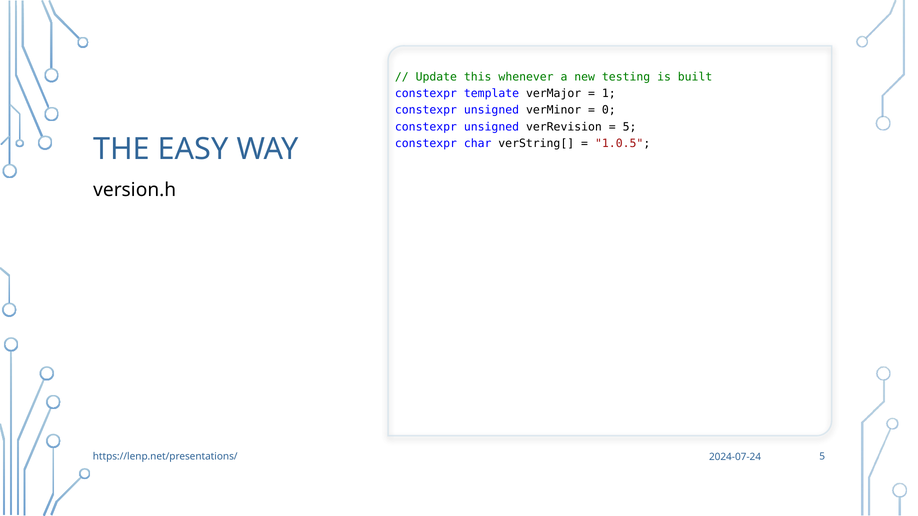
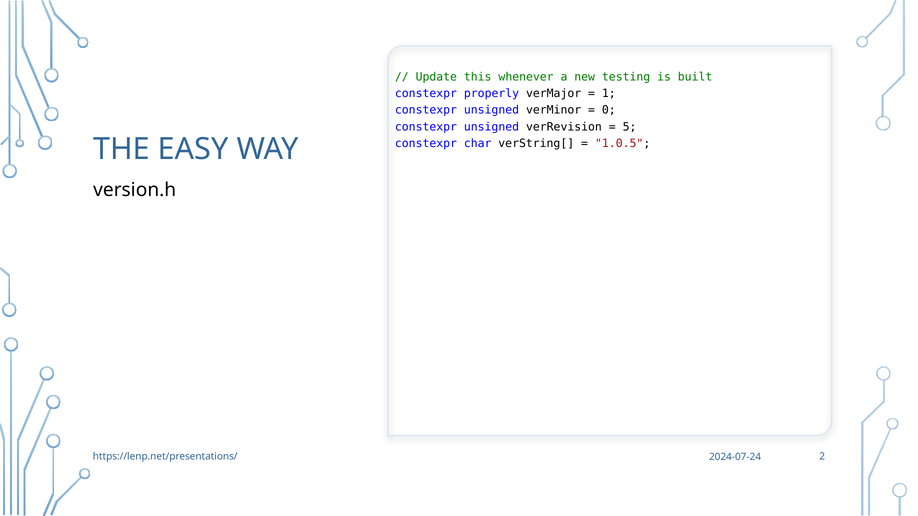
template: template -> properly
https://lenp.net/presentations/ 5: 5 -> 2
